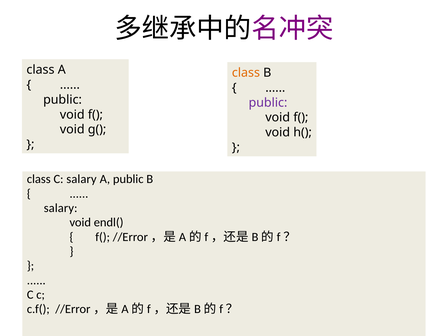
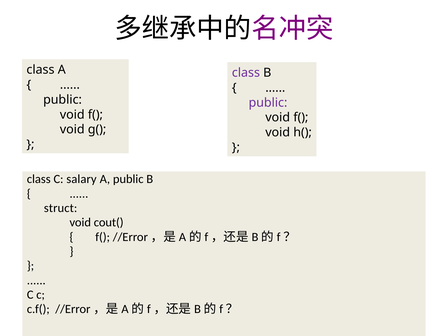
class at (246, 73) colour: orange -> purple
salary at (61, 208): salary -> struct
endl(: endl( -> cout(
